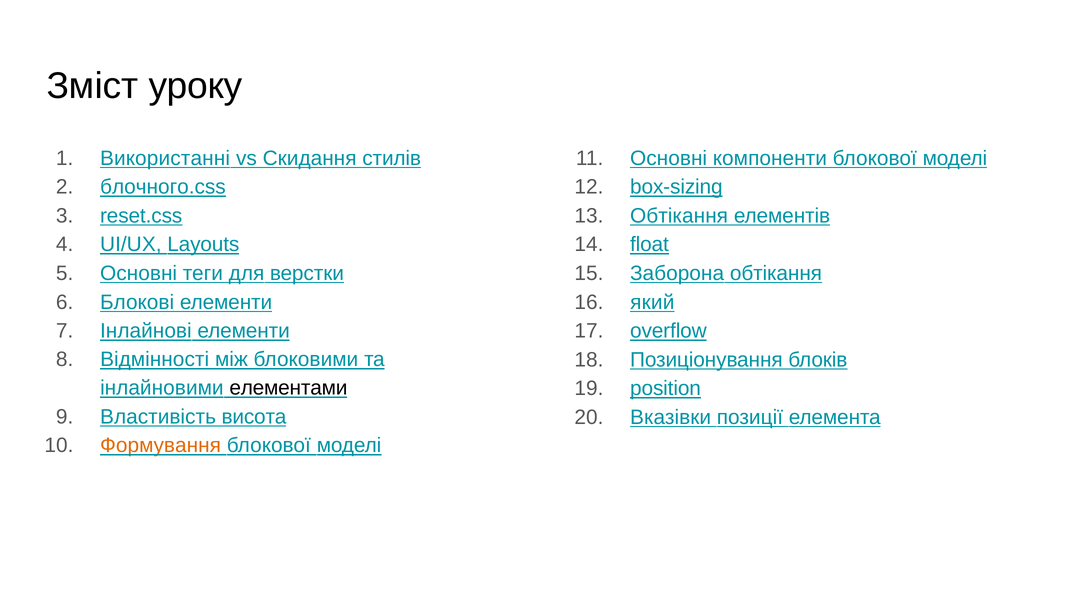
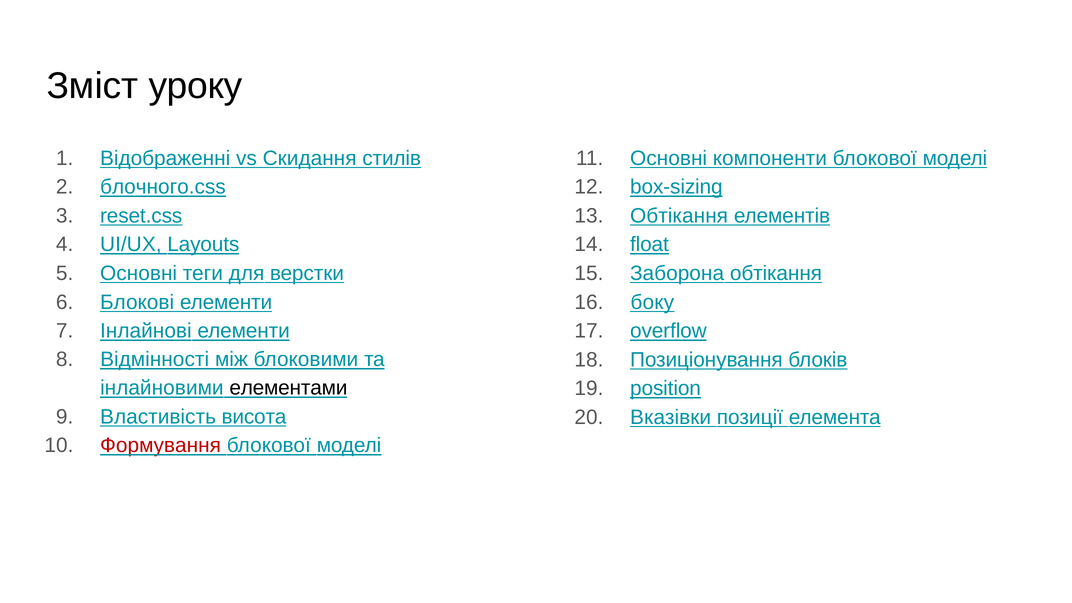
Використанні: Використанні -> Відображенні
який: який -> боку
Формування colour: orange -> red
